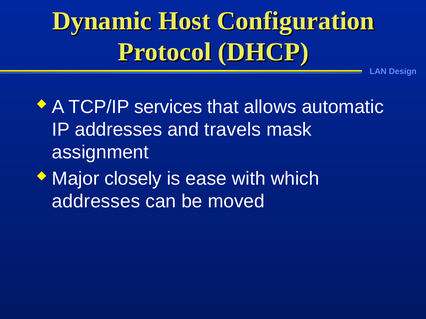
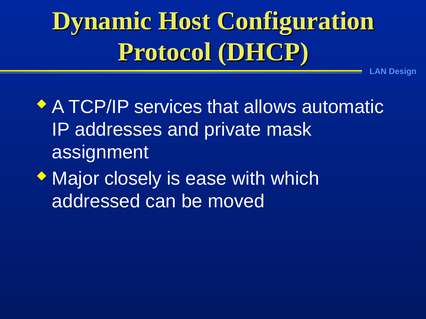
travels: travels -> private
addresses at (96, 202): addresses -> addressed
